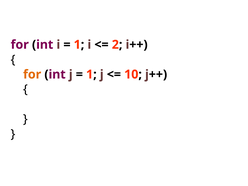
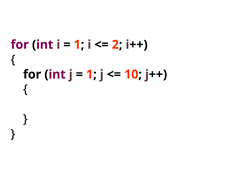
for at (32, 74) colour: orange -> black
